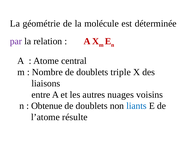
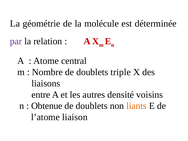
nuages: nuages -> densité
liants colour: blue -> orange
résulte: résulte -> liaison
